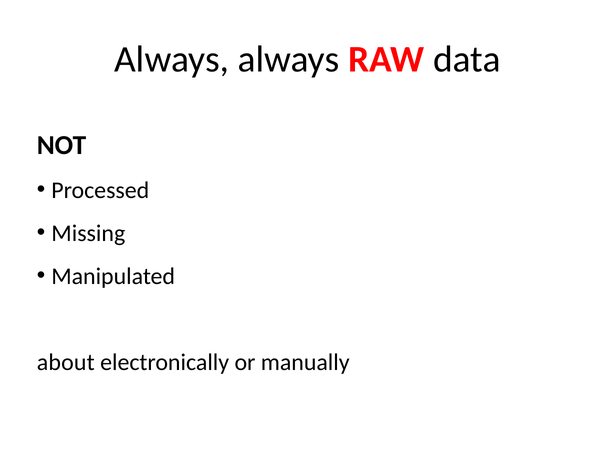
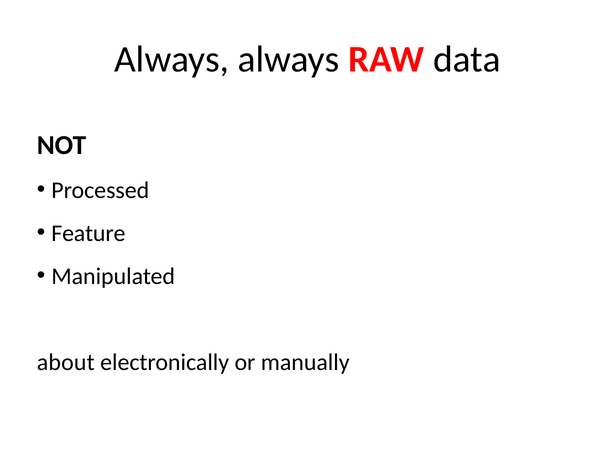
Missing: Missing -> Feature
